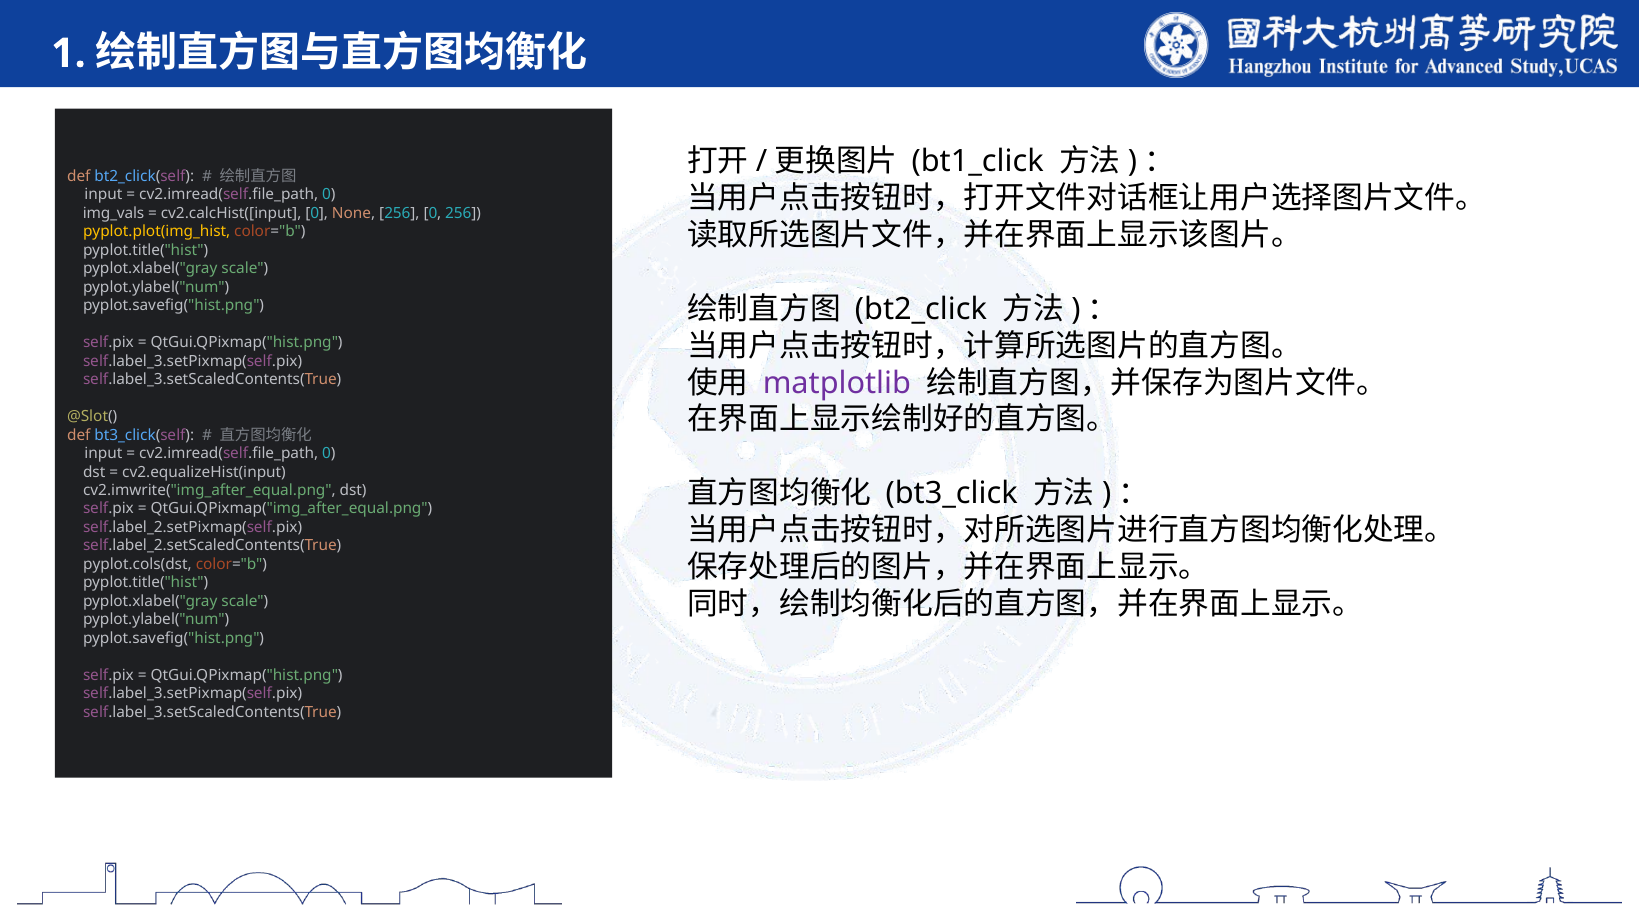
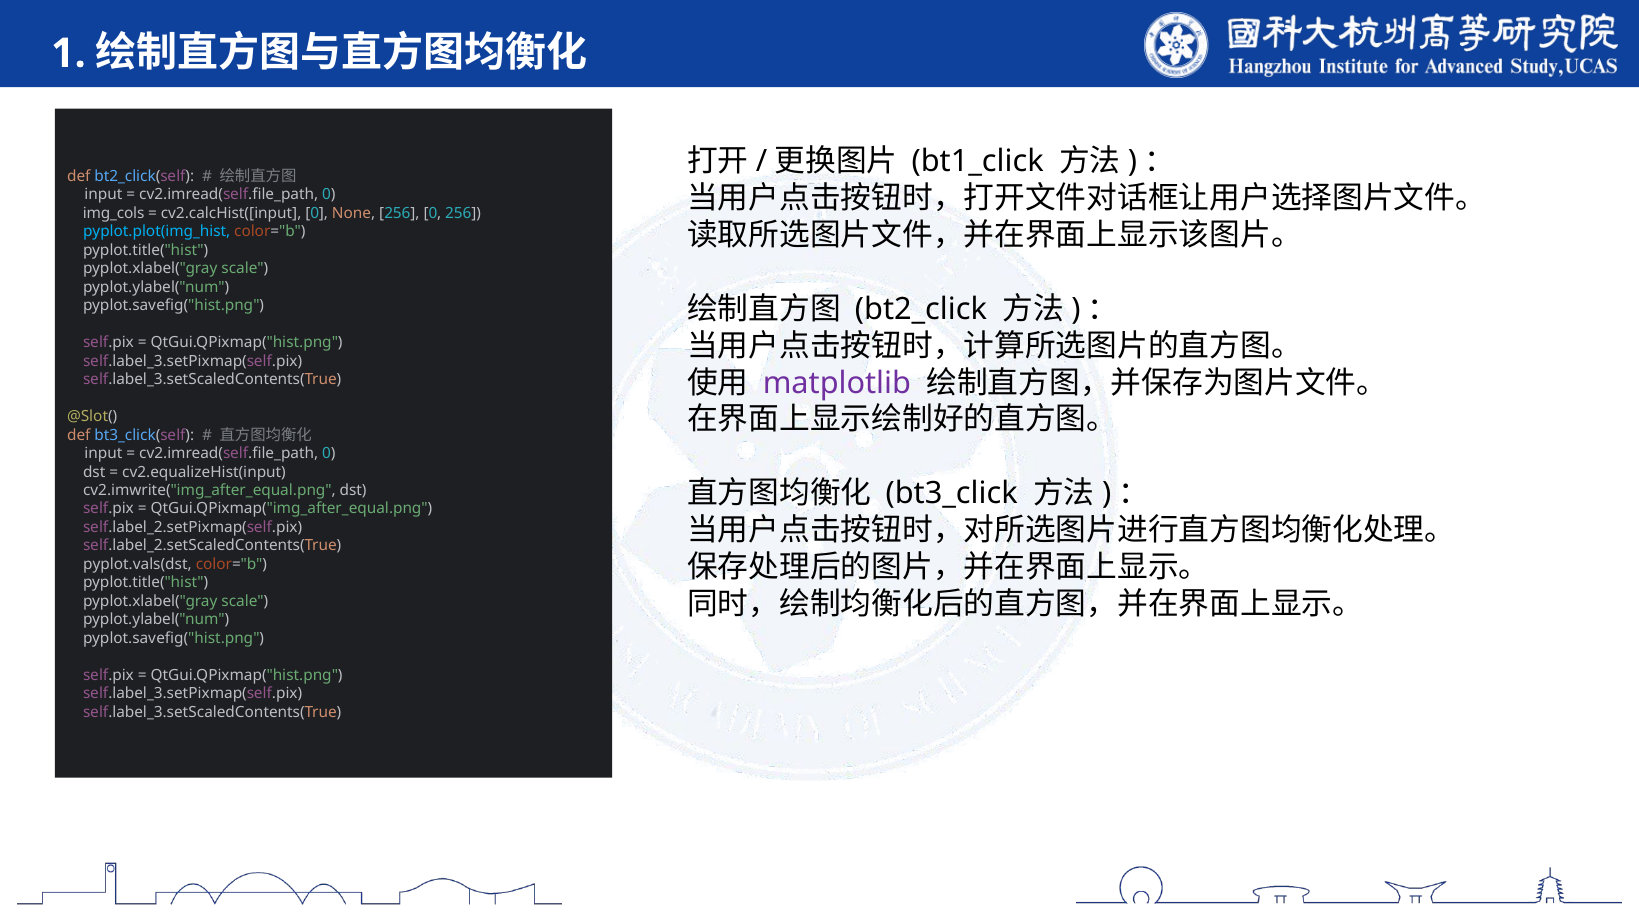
img_vals: img_vals -> img_cols
pyplot.plot(img_hist colour: yellow -> light blue
pyplot.cols(dst: pyplot.cols(dst -> pyplot.vals(dst
